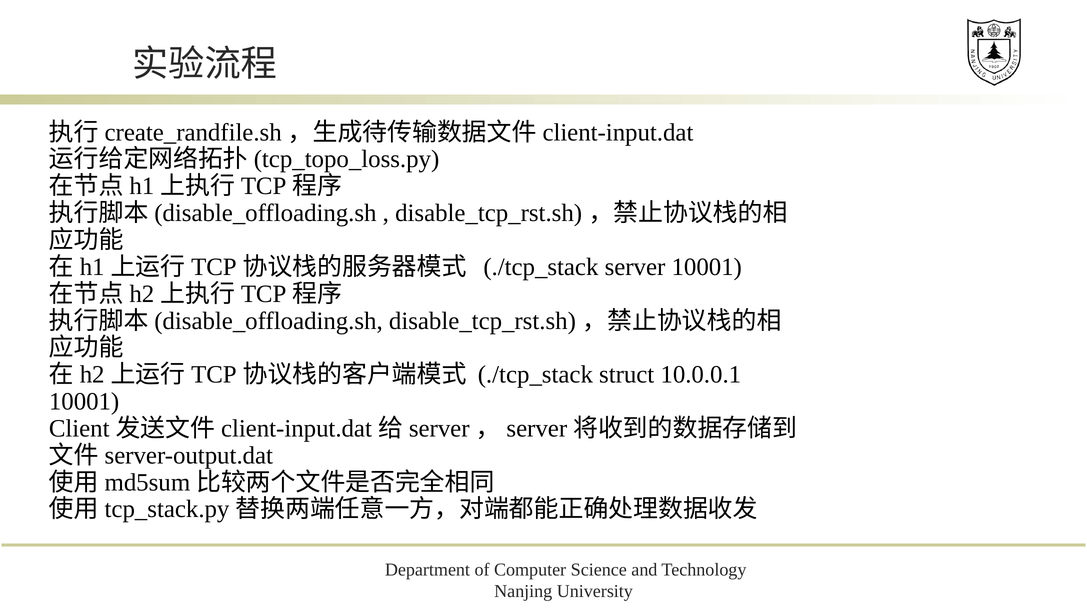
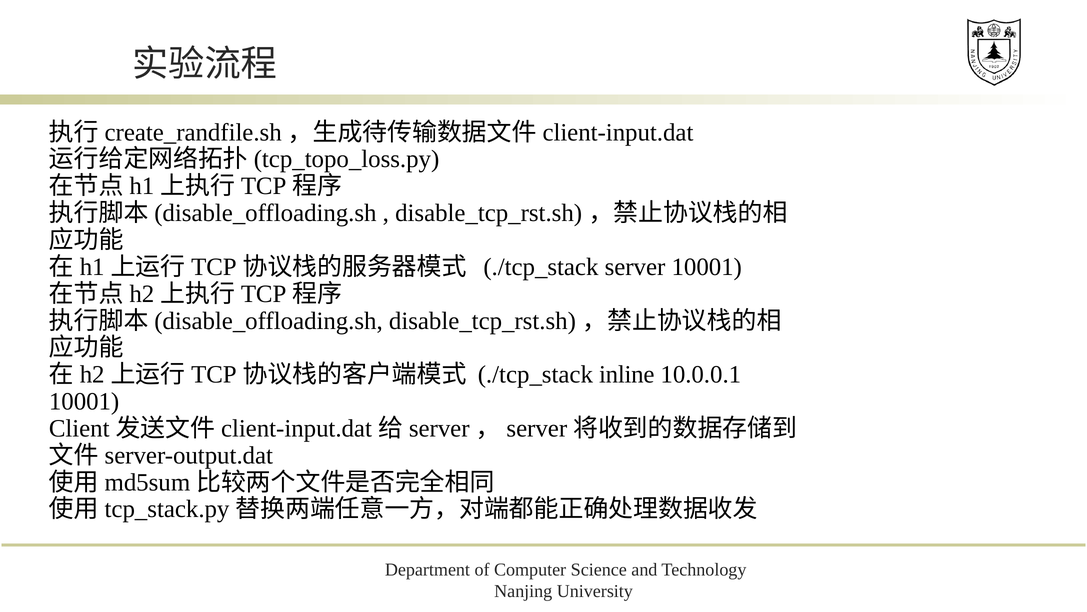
struct: struct -> inline
